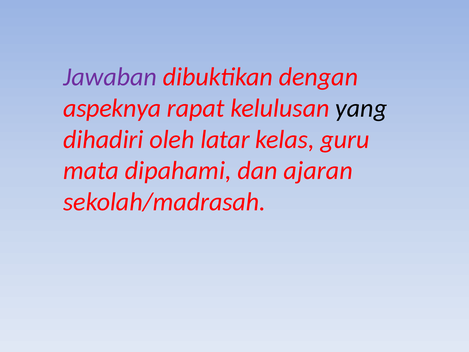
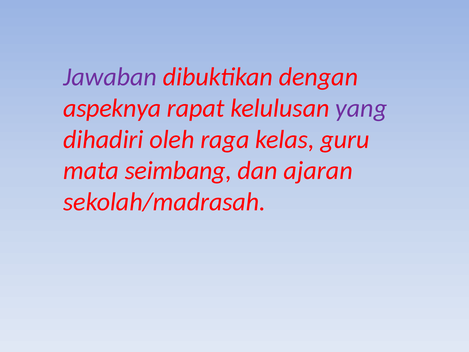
yang colour: black -> purple
latar: latar -> raga
dipahami: dipahami -> seimbang
